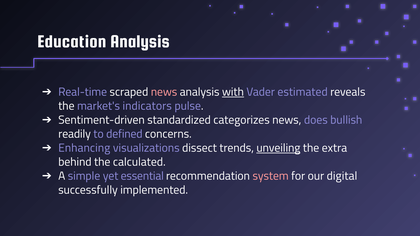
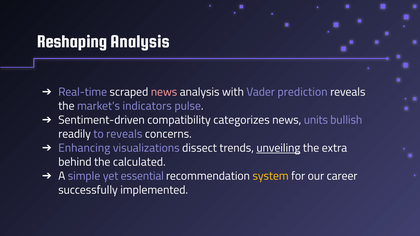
Education: Education -> Reshaping
with underline: present -> none
estimated: estimated -> prediction
standardized: standardized -> compatibility
does: does -> units
to defined: defined -> reveals
system colour: pink -> yellow
digital: digital -> career
